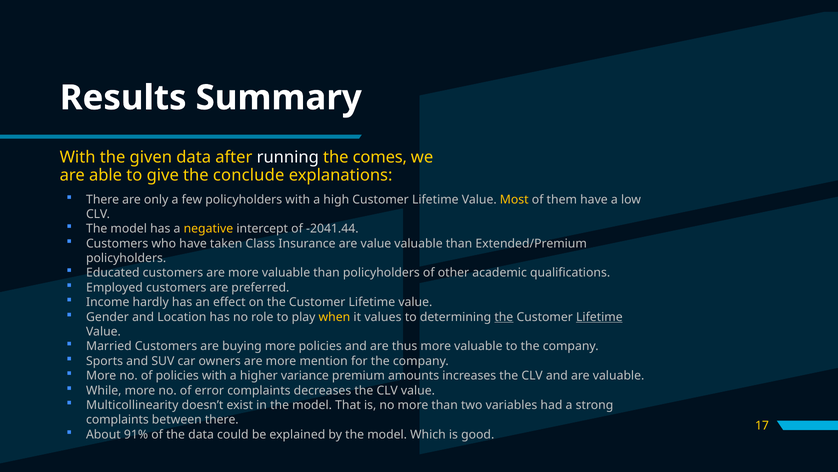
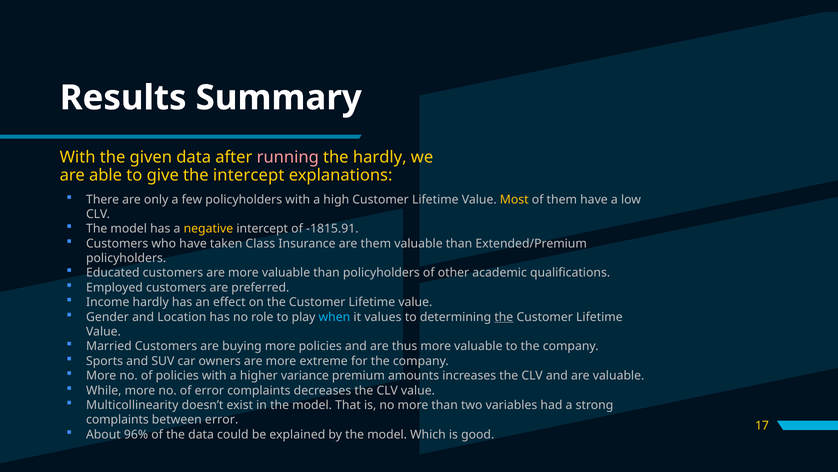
running colour: white -> pink
the comes: comes -> hardly
the conclude: conclude -> intercept
-2041.44: -2041.44 -> -1815.91
are value: value -> them
when colour: yellow -> light blue
Lifetime at (599, 317) underline: present -> none
mention: mention -> extreme
between there: there -> error
91%: 91% -> 96%
